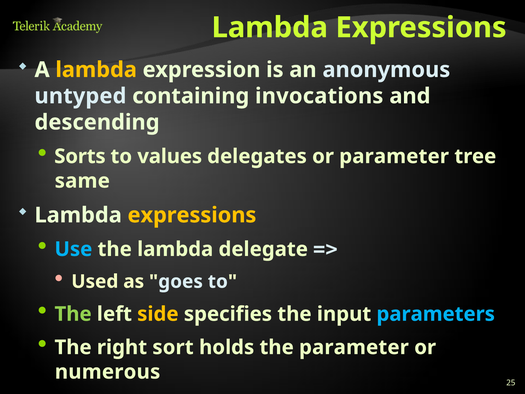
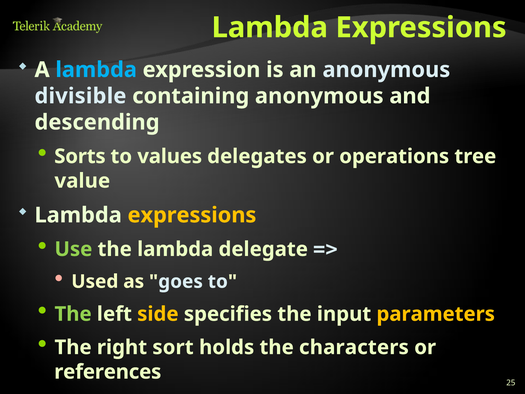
lambda at (96, 70) colour: yellow -> light blue
untyped: untyped -> divisible
containing invocations: invocations -> anonymous
or parameter: parameter -> operations
same: same -> value
Use colour: light blue -> light green
parameters colour: light blue -> yellow
the parameter: parameter -> characters
numerous: numerous -> references
